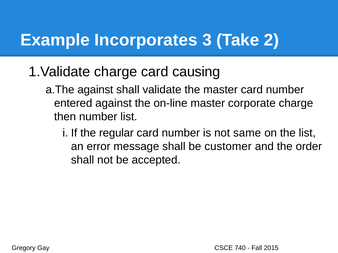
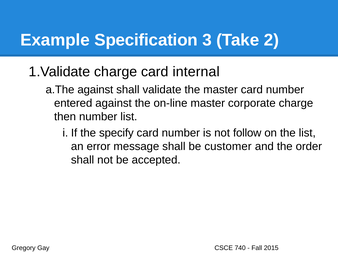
Incorporates: Incorporates -> Specification
causing: causing -> internal
regular: regular -> specify
same: same -> follow
